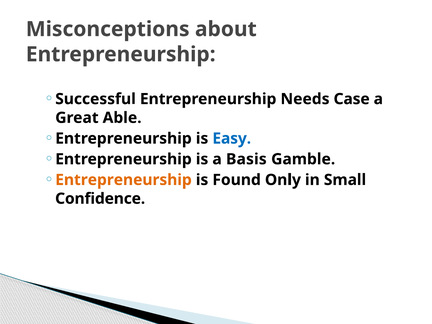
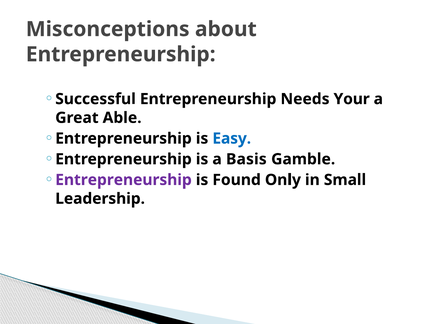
Case: Case -> Your
Entrepreneurship at (124, 180) colour: orange -> purple
Confidence: Confidence -> Leadership
